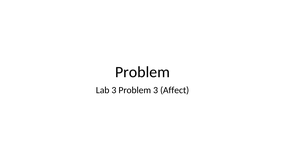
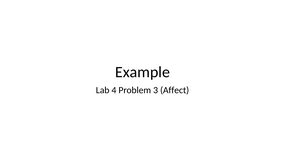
Problem at (142, 72): Problem -> Example
Lab 3: 3 -> 4
